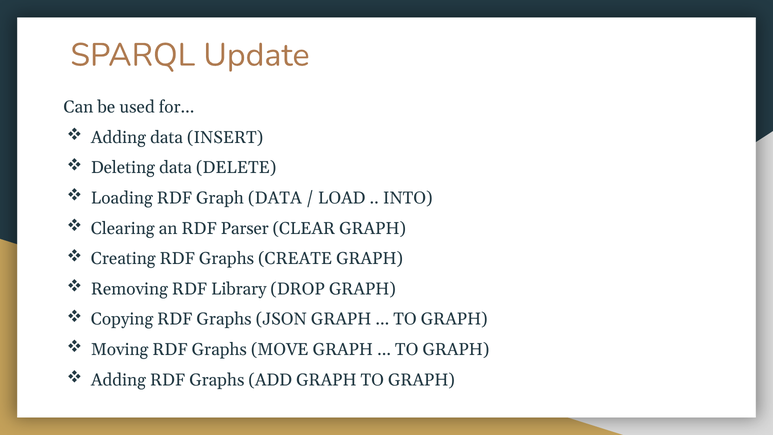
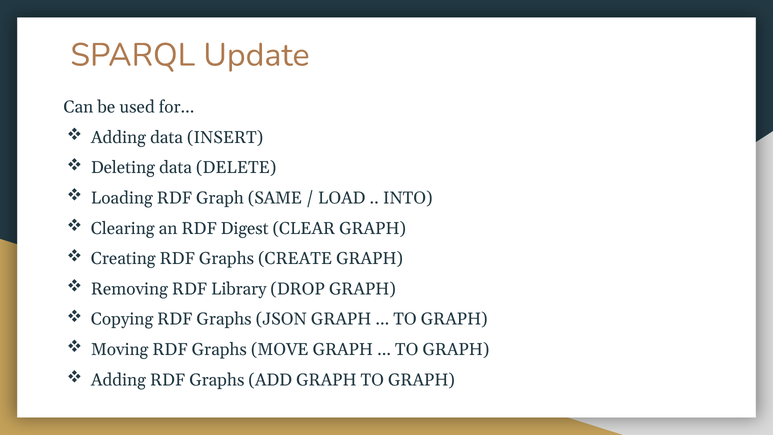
Graph DATA: DATA -> SAME
Parser: Parser -> Digest
